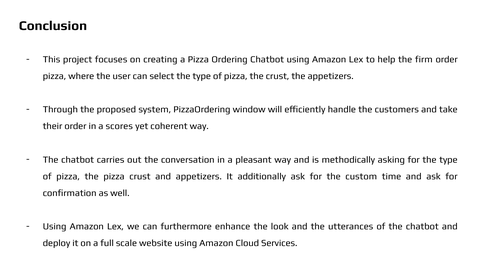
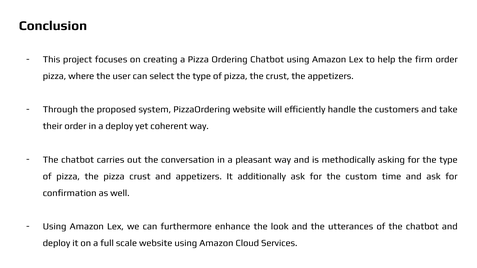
PizzaOrdering window: window -> website
a scores: scores -> deploy
